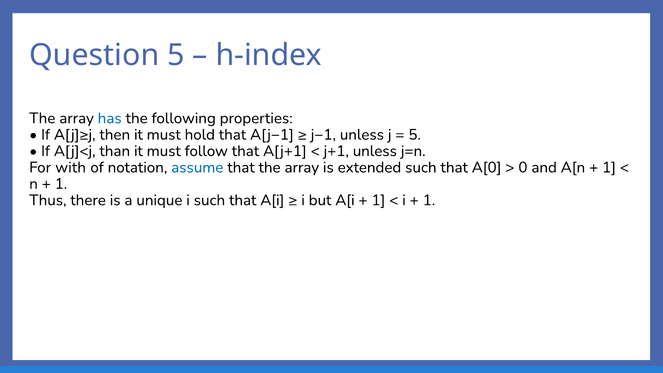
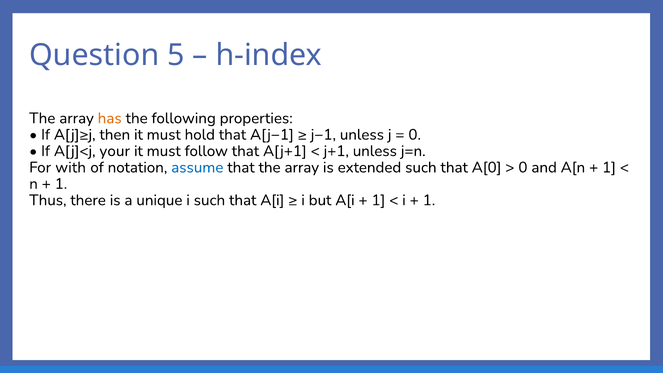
has colour: blue -> orange
5 at (415, 135): 5 -> 0
than: than -> your
